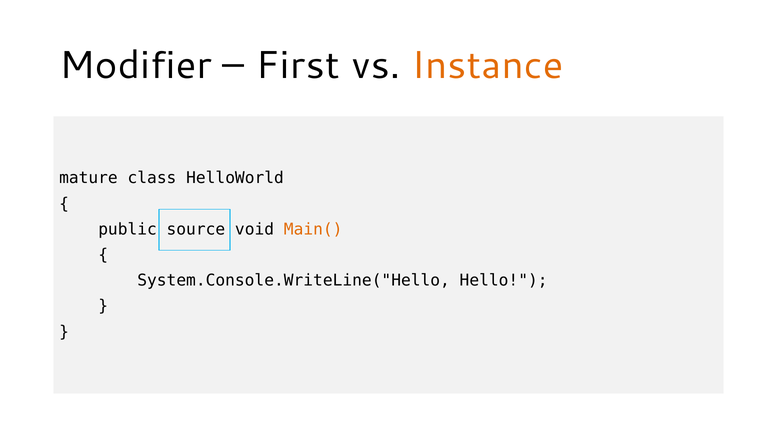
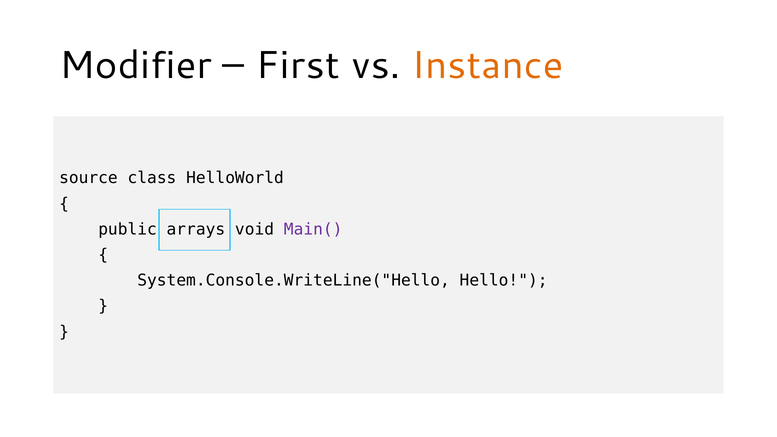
mature: mature -> source
source: source -> arrays
Main( colour: orange -> purple
